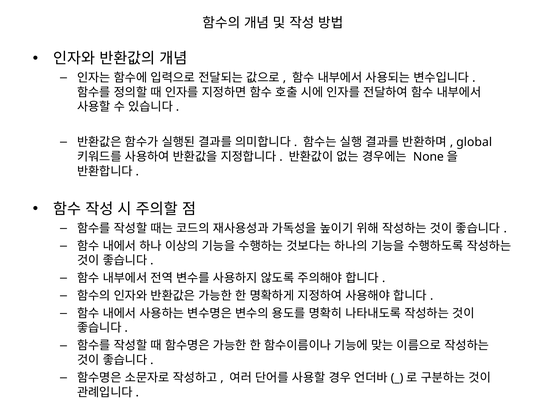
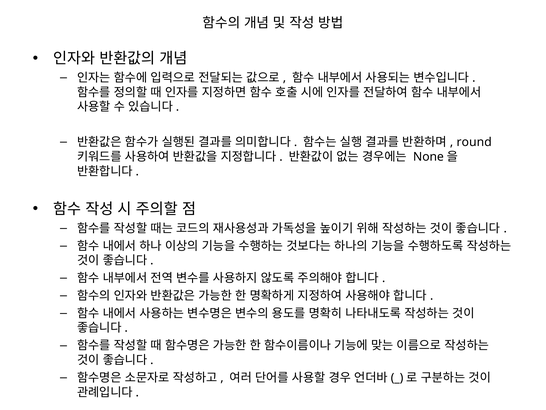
global: global -> round
